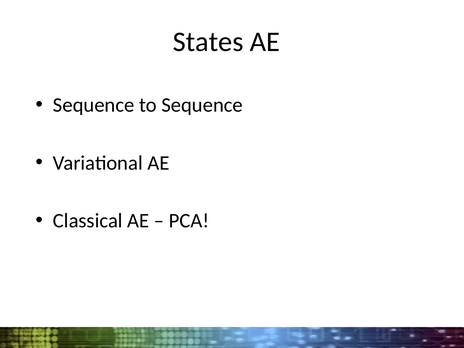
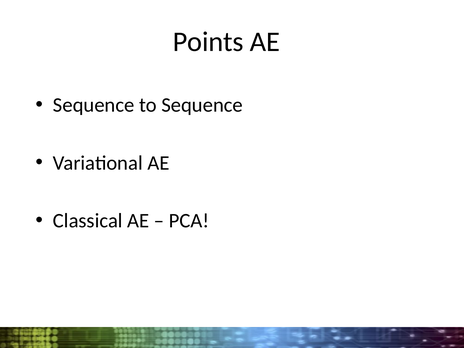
States: States -> Points
